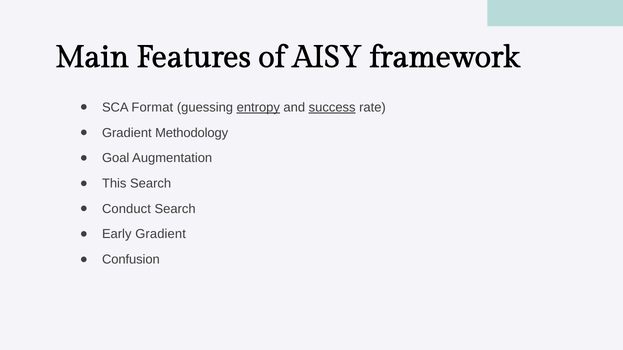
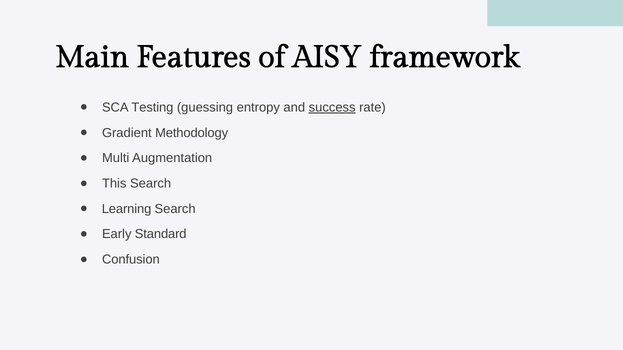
Format: Format -> Testing
entropy underline: present -> none
Goal: Goal -> Multi
Conduct: Conduct -> Learning
Early Gradient: Gradient -> Standard
